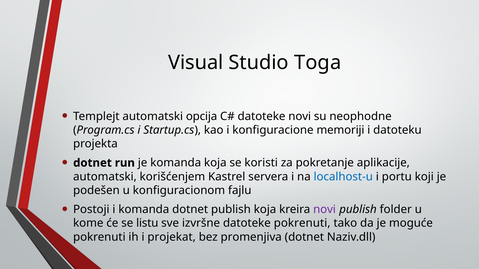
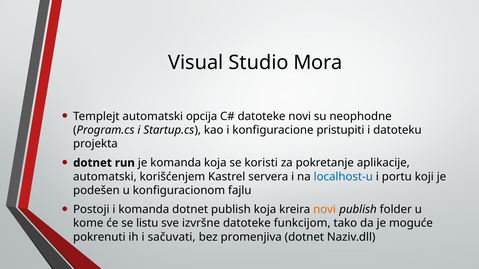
Toga: Toga -> Mora
memoriji: memoriji -> pristupiti
novi at (325, 210) colour: purple -> orange
datoteke pokrenuti: pokrenuti -> funkcijom
projekat: projekat -> sačuvati
